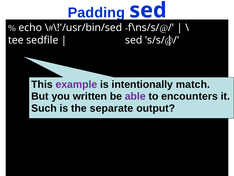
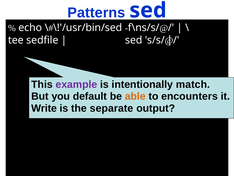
Padding: Padding -> Patterns
written: written -> default
able colour: purple -> orange
Such: Such -> Write
